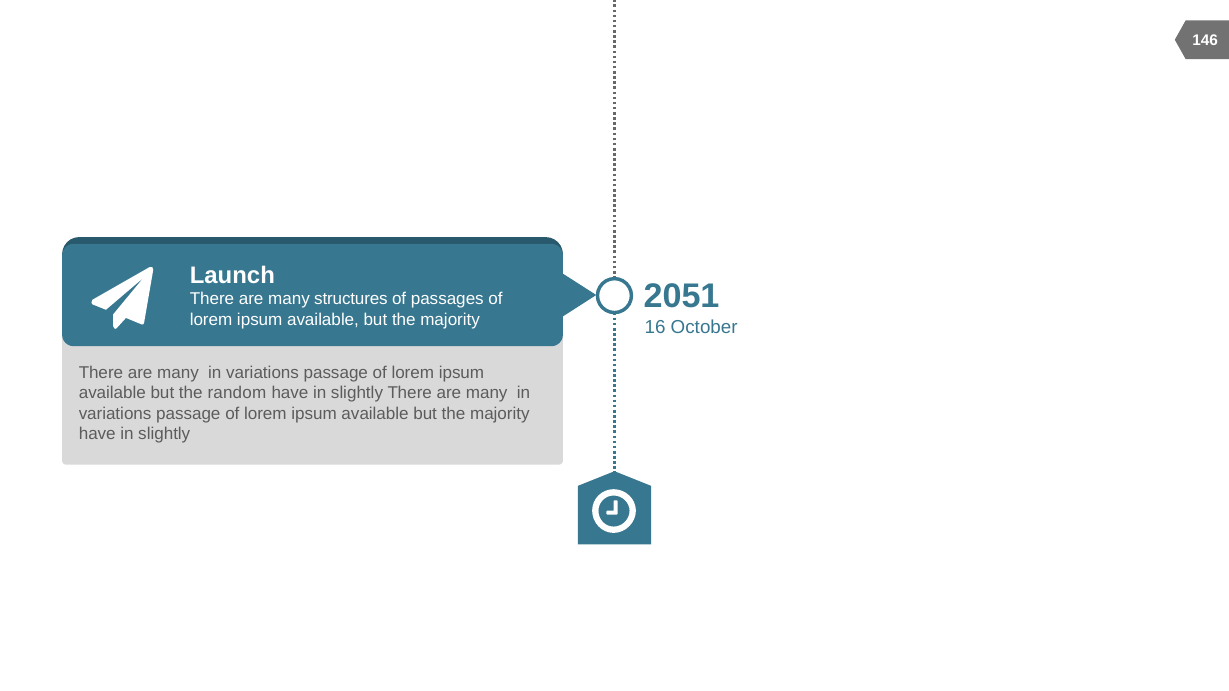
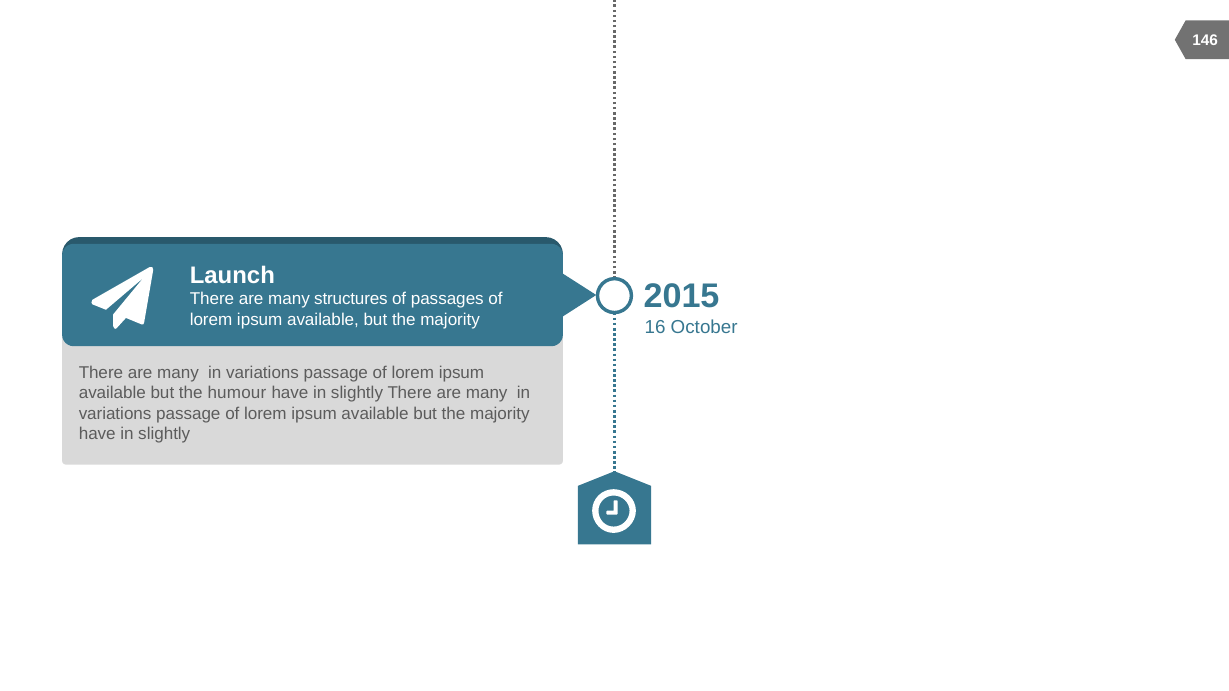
2051: 2051 -> 2015
random: random -> humour
